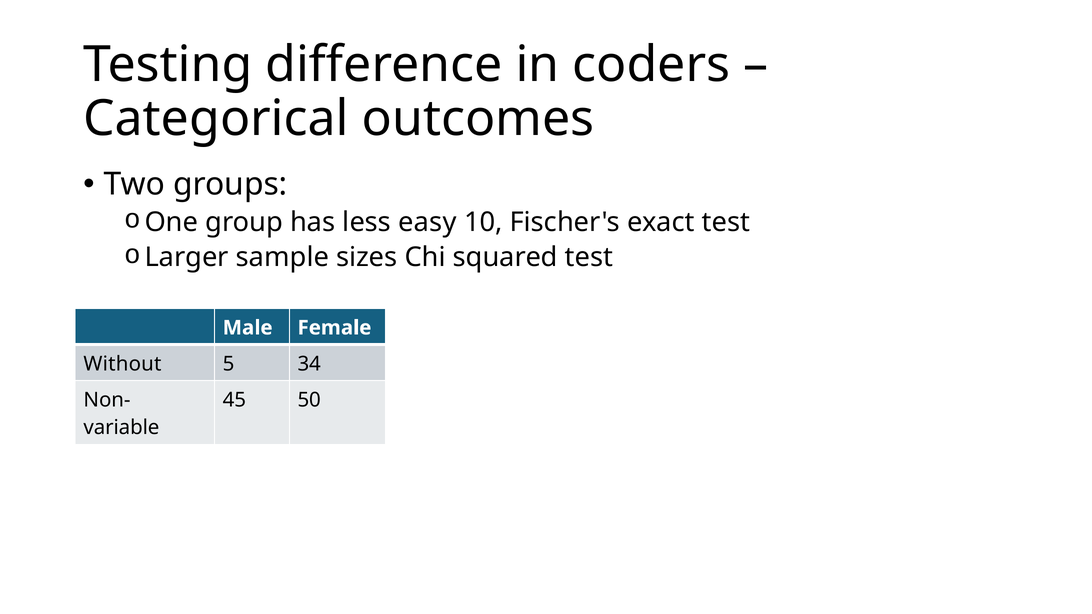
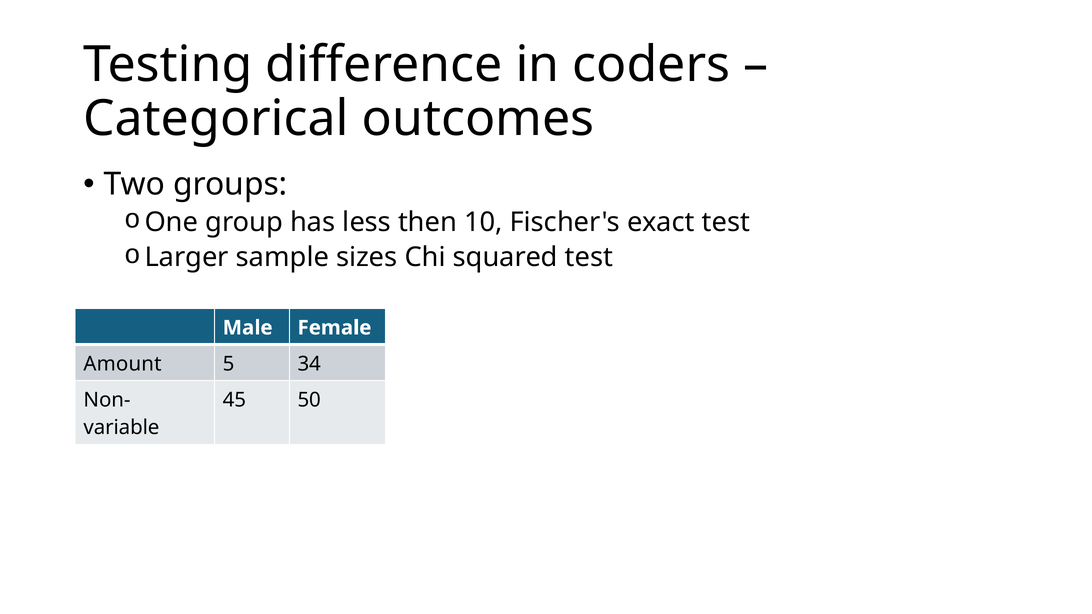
easy: easy -> then
Without: Without -> Amount
